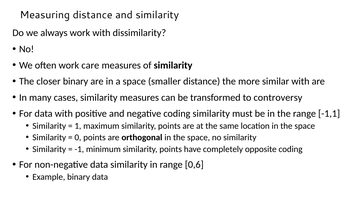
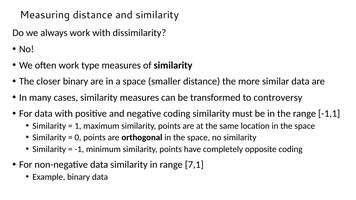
care: care -> type
similar with: with -> data
0,6: 0,6 -> 7,1
